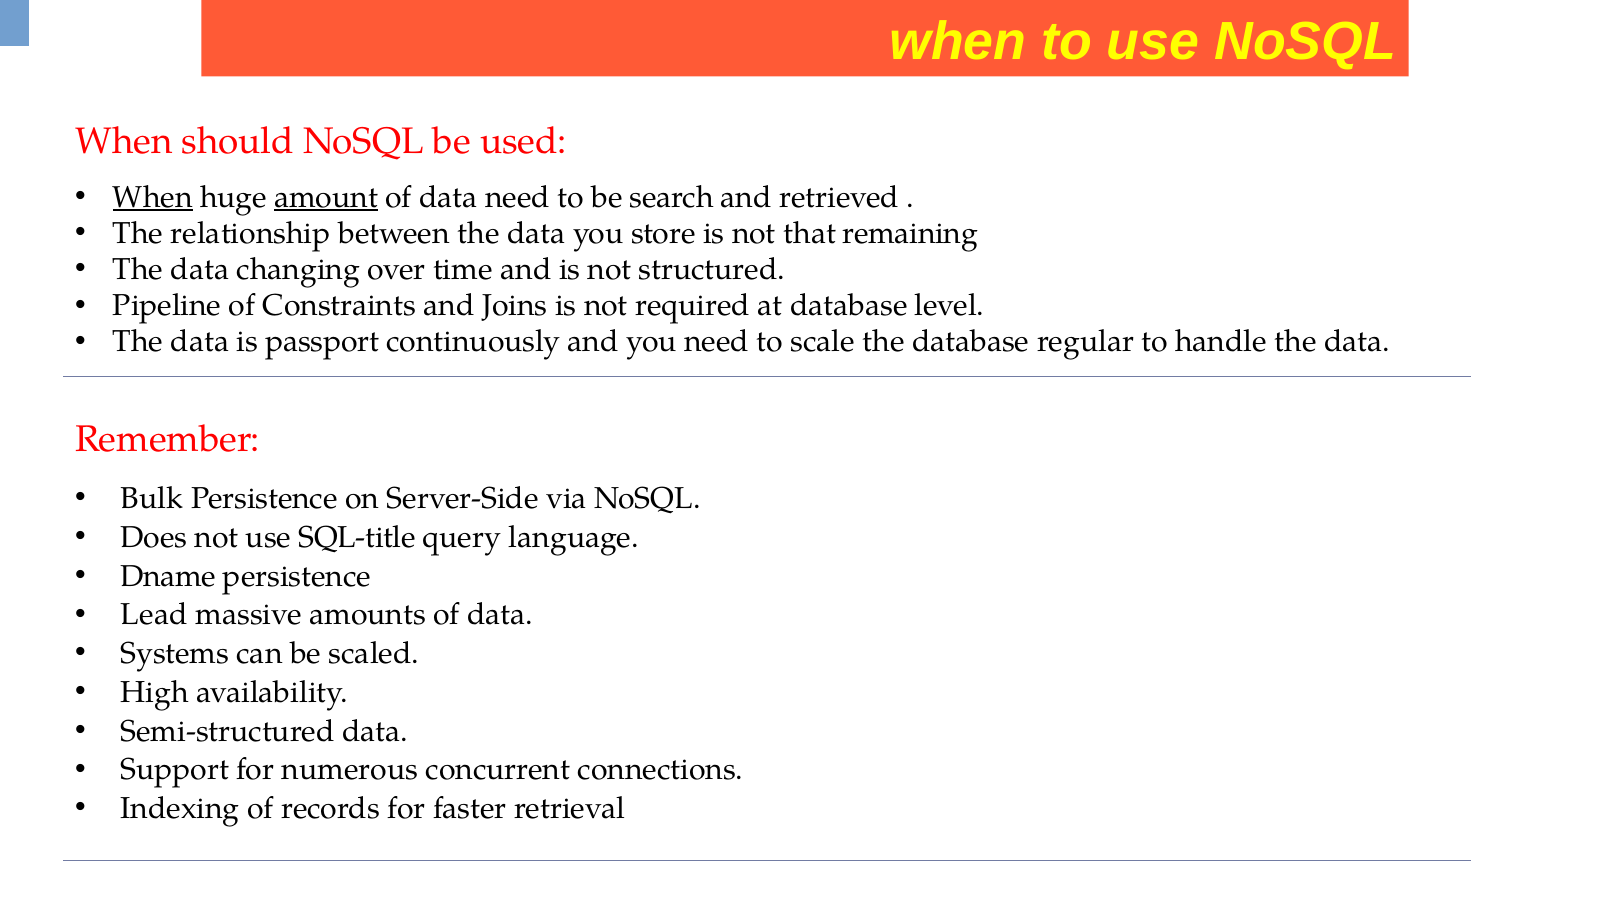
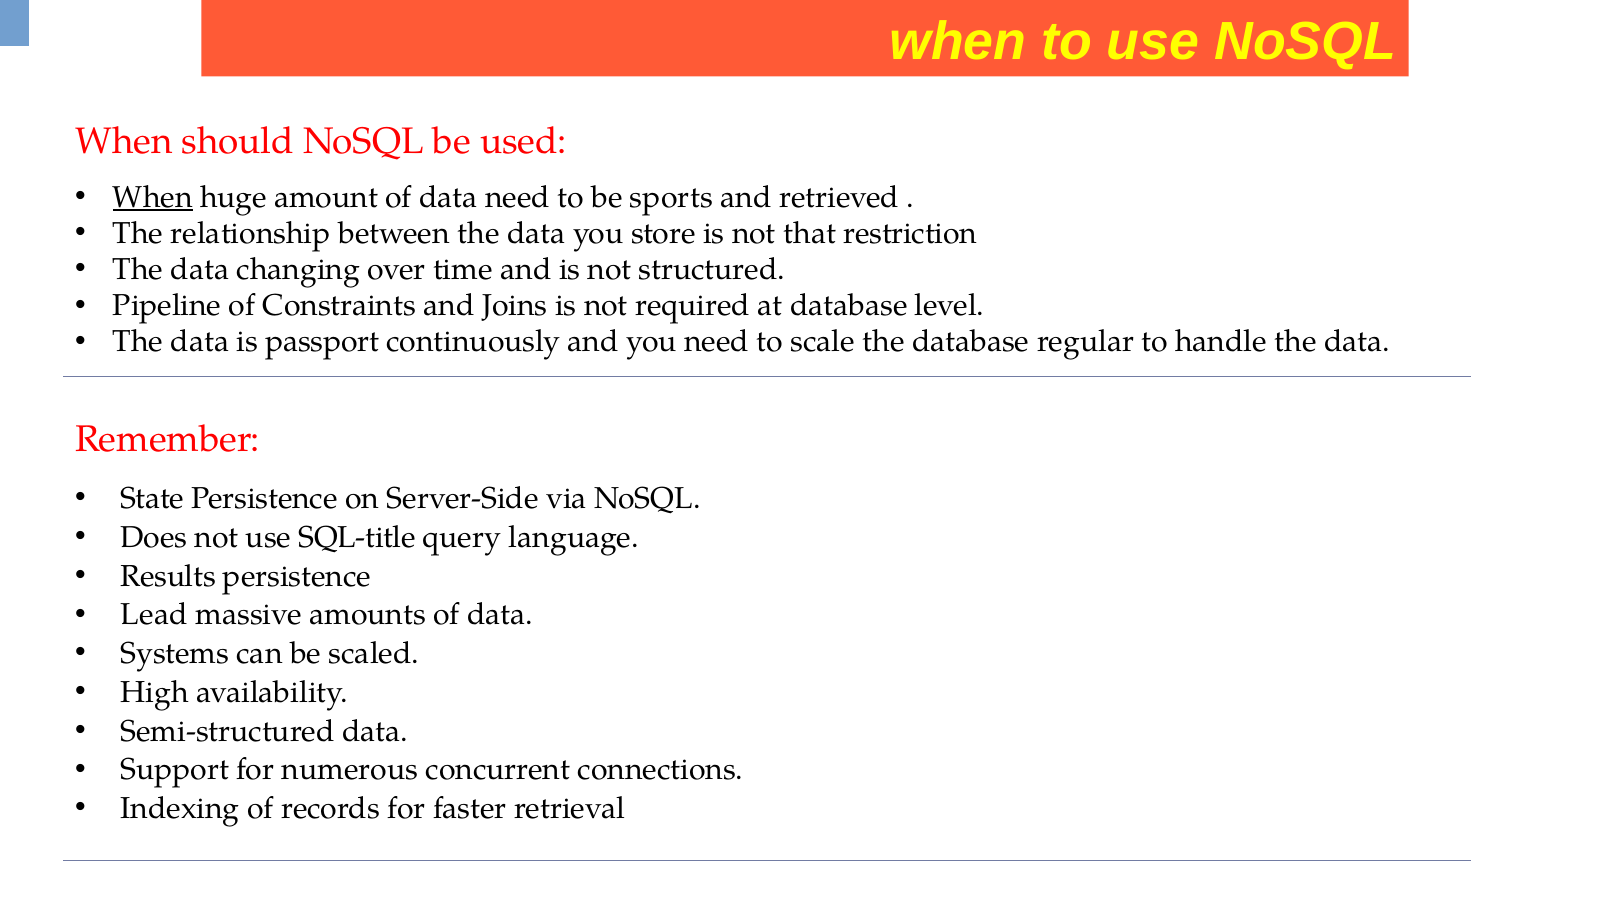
amount underline: present -> none
search: search -> sports
remaining: remaining -> restriction
Bulk: Bulk -> State
Dname: Dname -> Results
